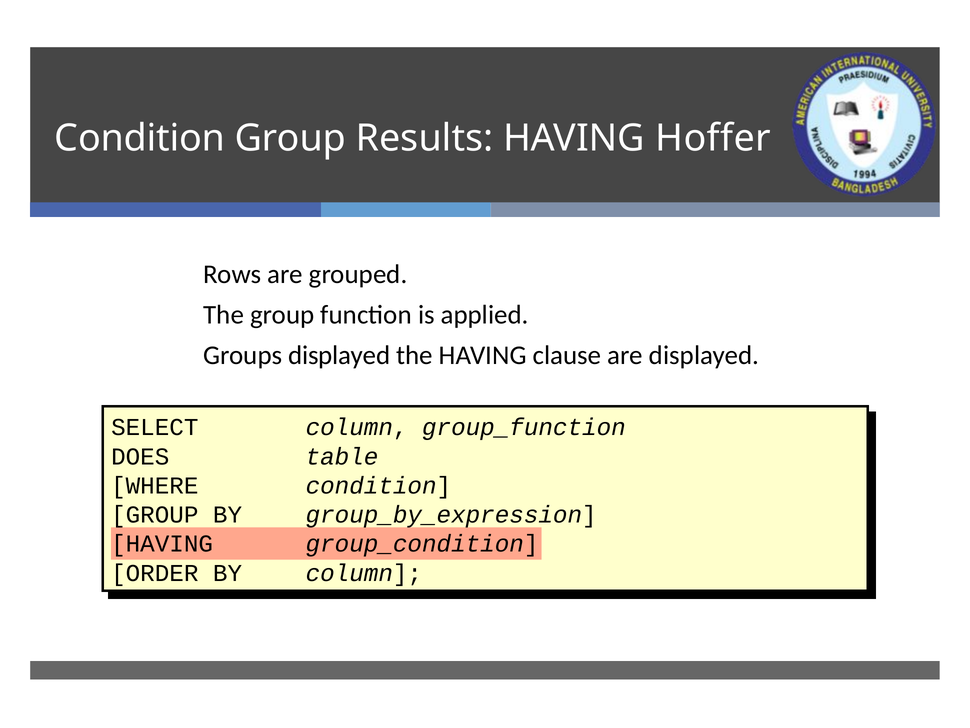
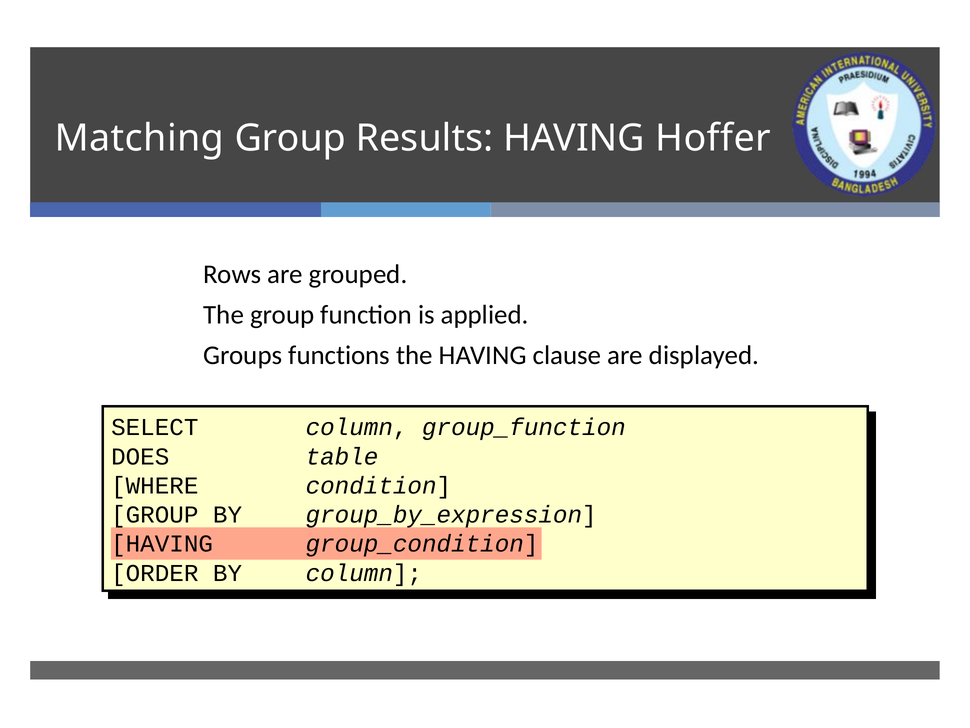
Condition at (140, 138): Condition -> Matching
Groups displayed: displayed -> functions
